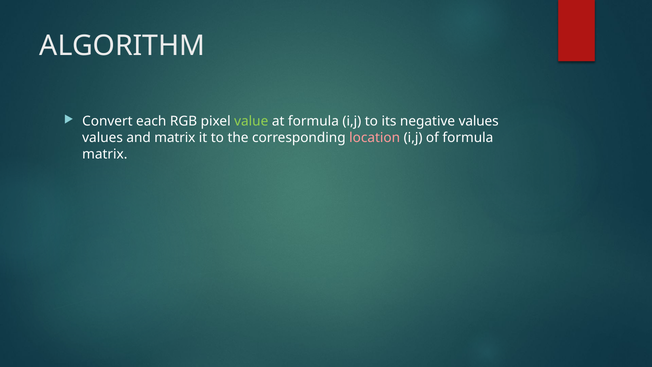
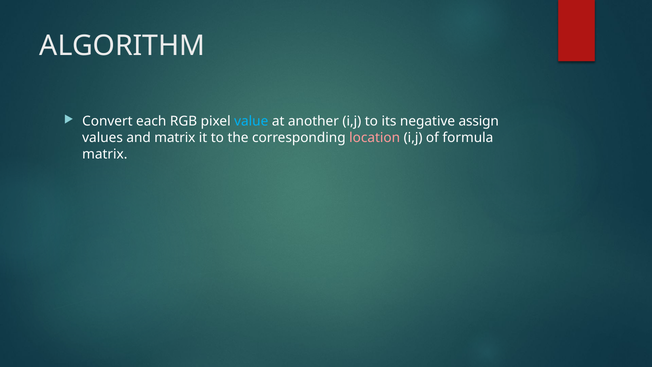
value colour: light green -> light blue
at formula: formula -> another
negative values: values -> assign
